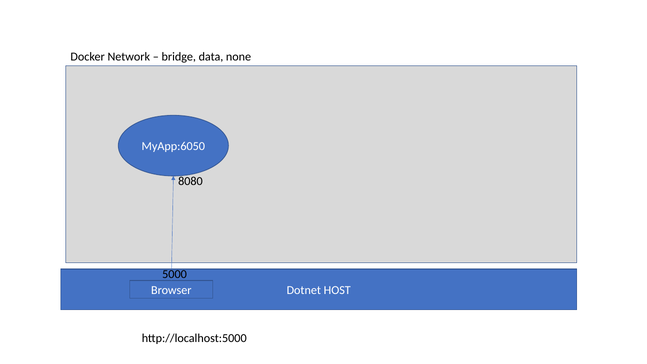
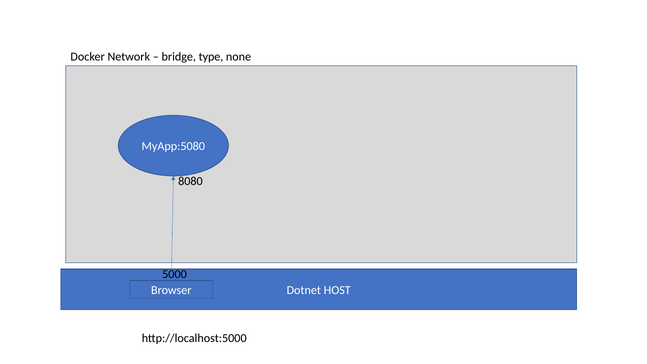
data: data -> type
MyApp:6050: MyApp:6050 -> MyApp:5080
